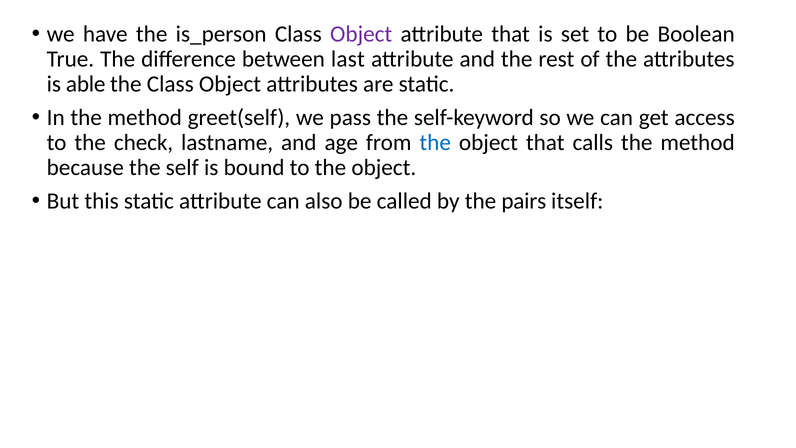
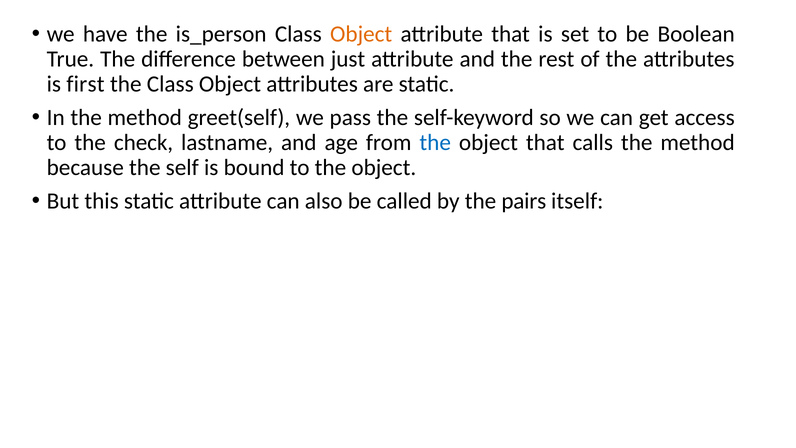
Object at (361, 34) colour: purple -> orange
last: last -> just
able: able -> first
